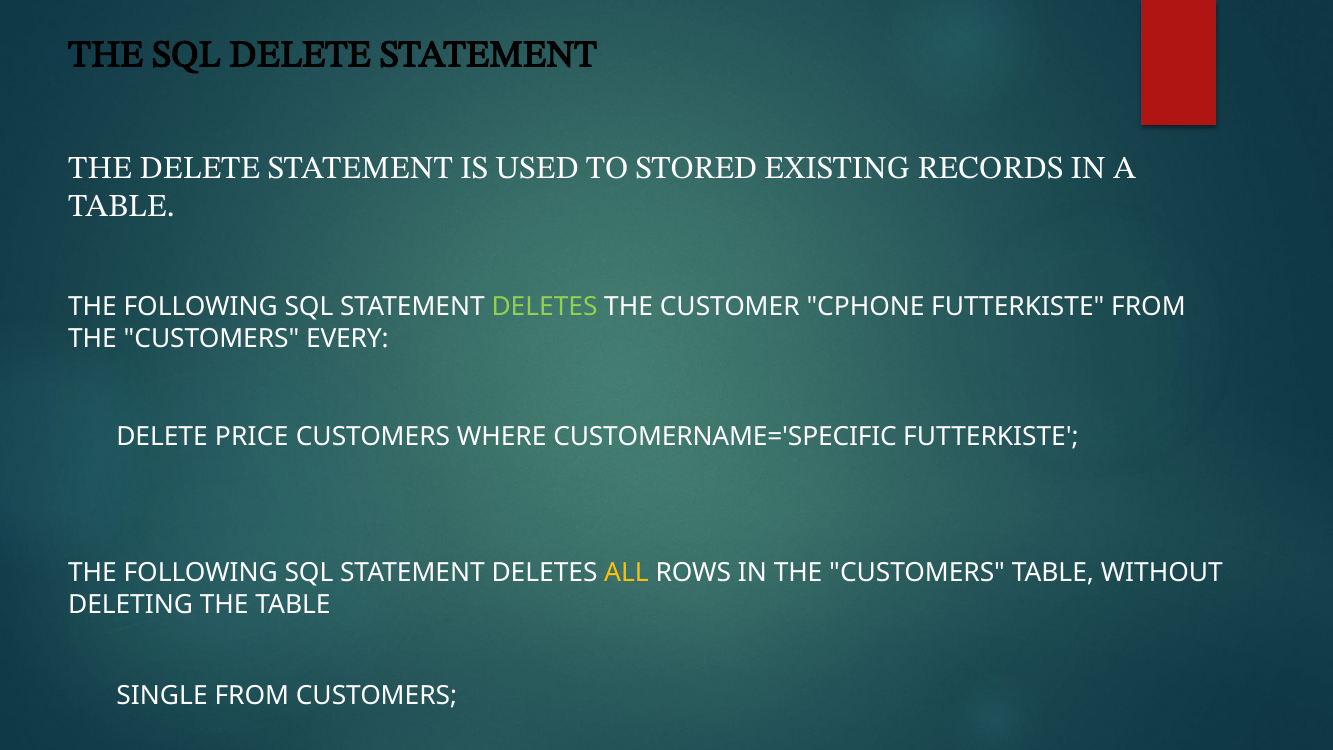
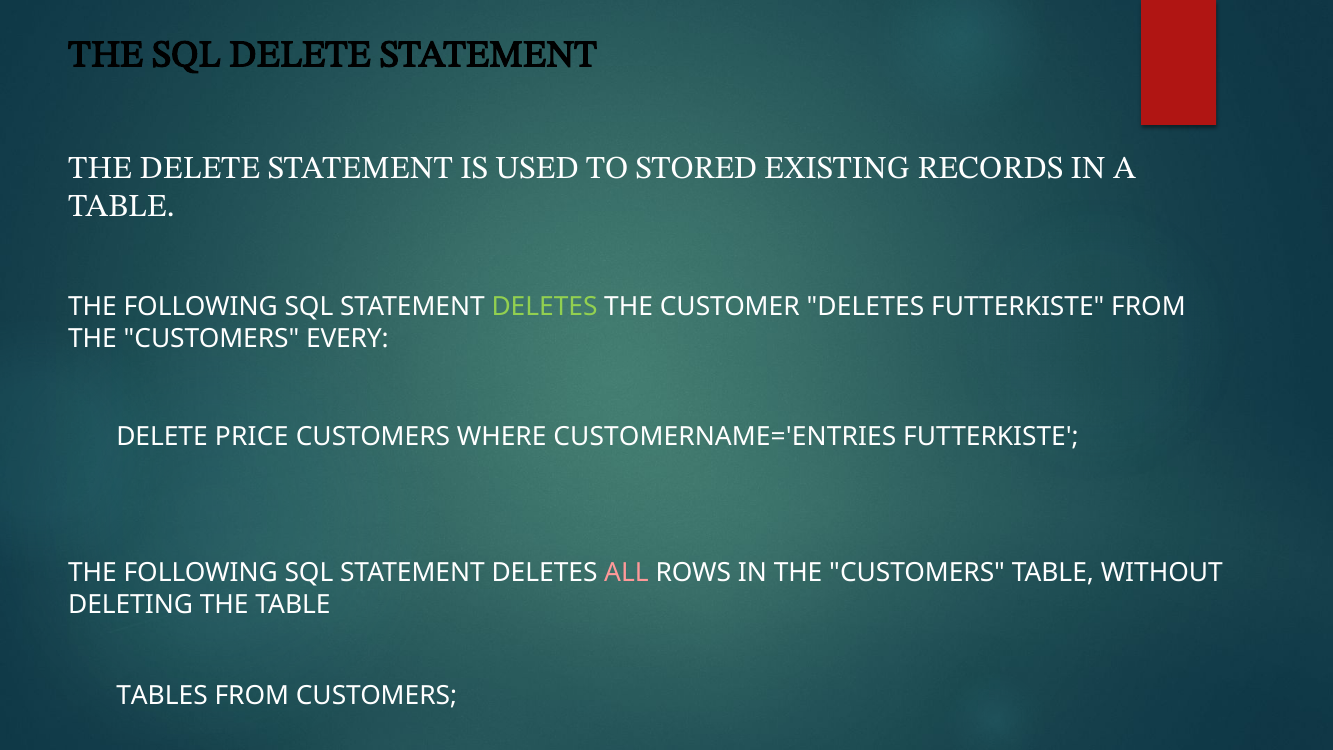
CUSTOMER CPHONE: CPHONE -> DELETES
CUSTOMERNAME='SPECIFIC: CUSTOMERNAME='SPECIFIC -> CUSTOMERNAME='ENTRIES
ALL colour: yellow -> pink
SINGLE: SINGLE -> TABLES
